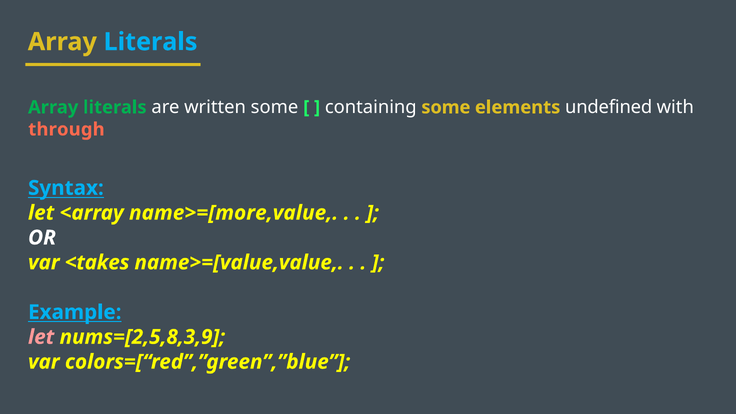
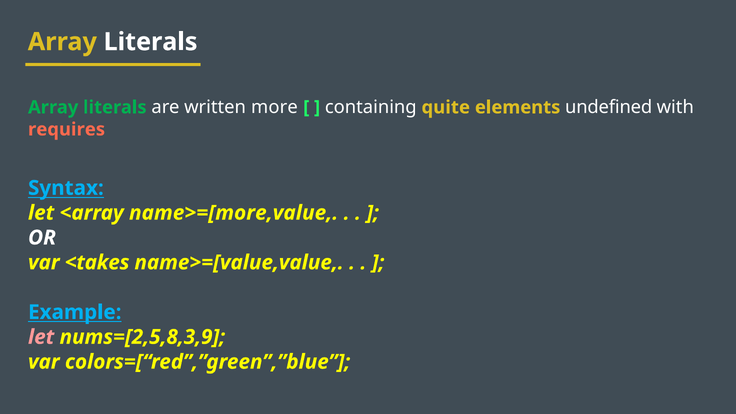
Literals at (150, 42) colour: light blue -> white
written some: some -> more
containing some: some -> quite
through: through -> requires
